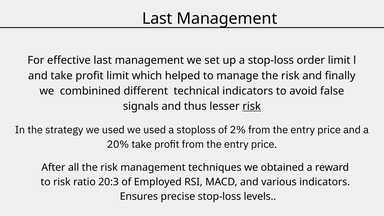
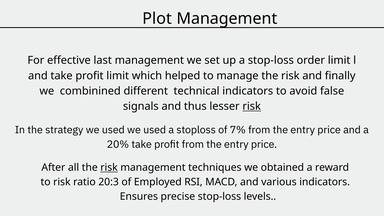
Last at (157, 19): Last -> Plot
2%: 2% -> 7%
risk at (109, 168) underline: none -> present
